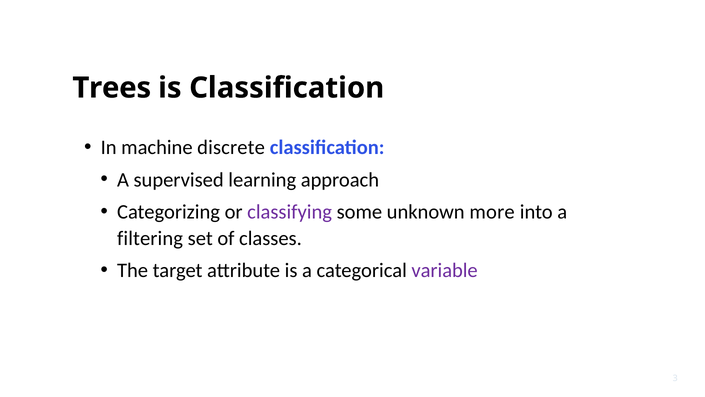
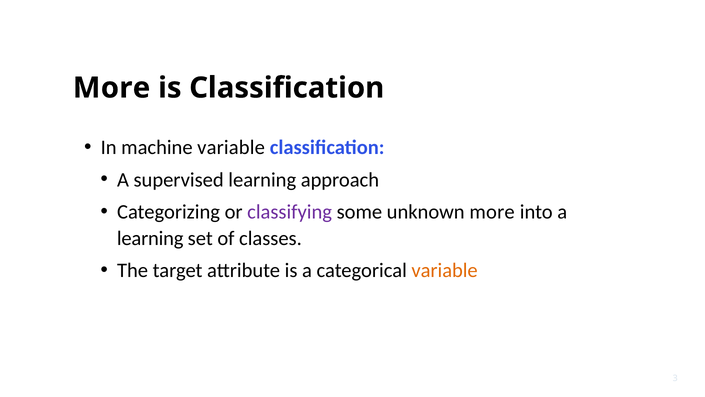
Trees at (112, 88): Trees -> More
machine discrete: discrete -> variable
filtering at (150, 238): filtering -> learning
variable at (445, 270) colour: purple -> orange
